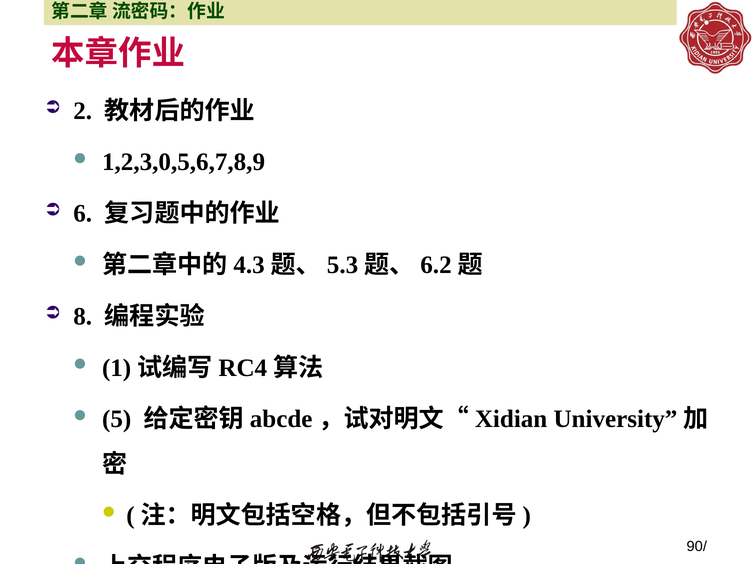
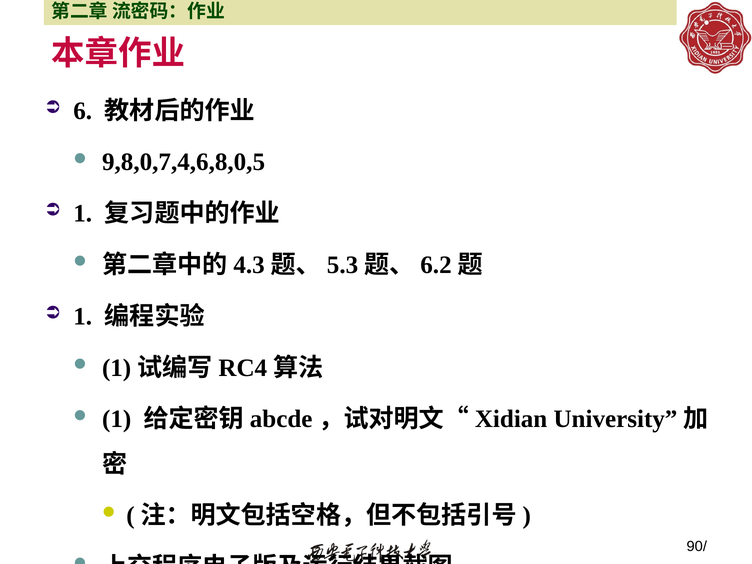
2: 2 -> 6
1,2,3,0,5,6,7,8,9: 1,2,3,0,5,6,7,8,9 -> 9,8,0,7,4,6,8,0,5
6 at (83, 214): 6 -> 1
8 at (83, 316): 8 -> 1
5 at (117, 419): 5 -> 1
